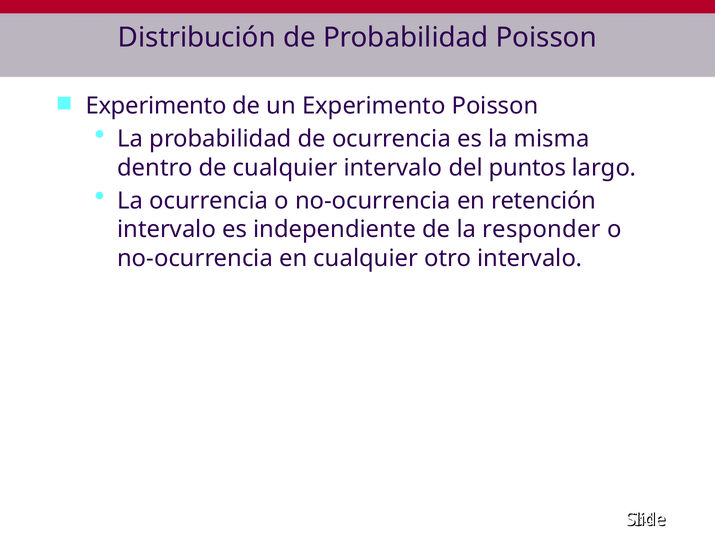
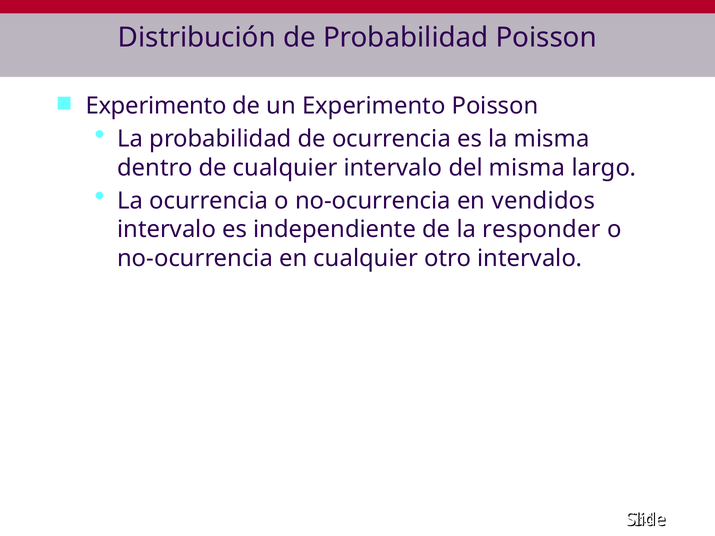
del puntos: puntos -> misma
retención: retención -> vendidos
